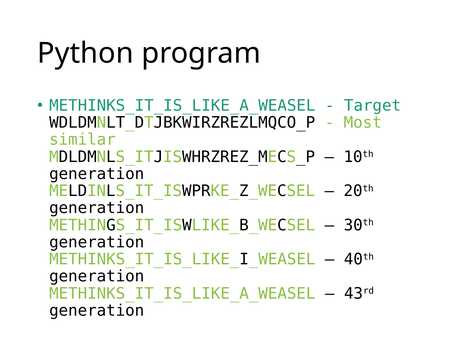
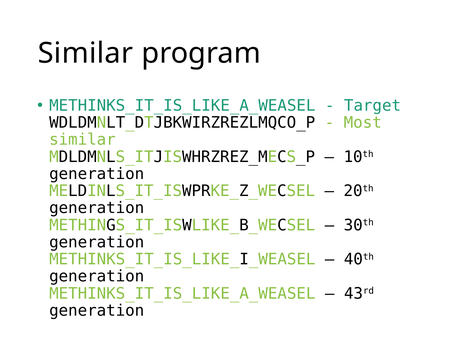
Python at (86, 53): Python -> Similar
